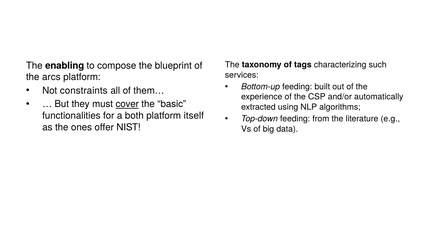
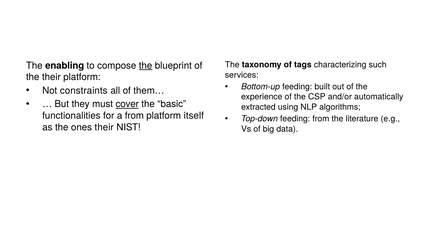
the at (146, 66) underline: none -> present
the arcs: arcs -> their
a both: both -> from
ones offer: offer -> their
